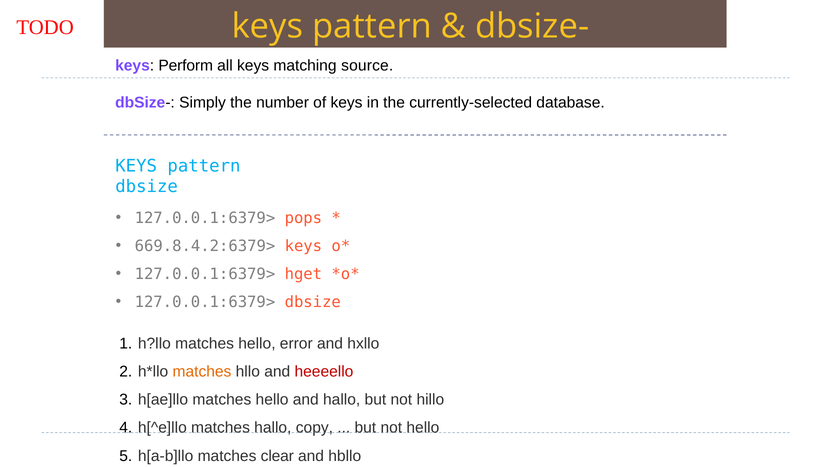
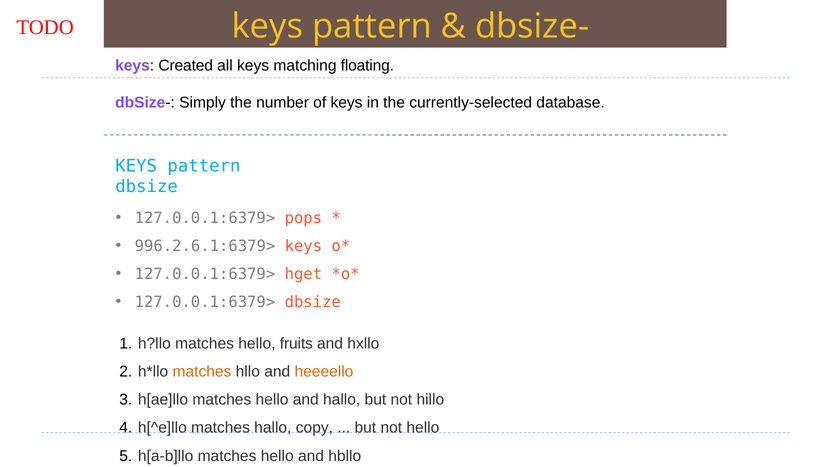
Perform: Perform -> Created
source: source -> floating
669.8.4.2:6379>: 669.8.4.2:6379> -> 996.2.6.1:6379>
error: error -> fruits
heeeello colour: red -> orange
h[a-b]llo matches clear: clear -> hello
